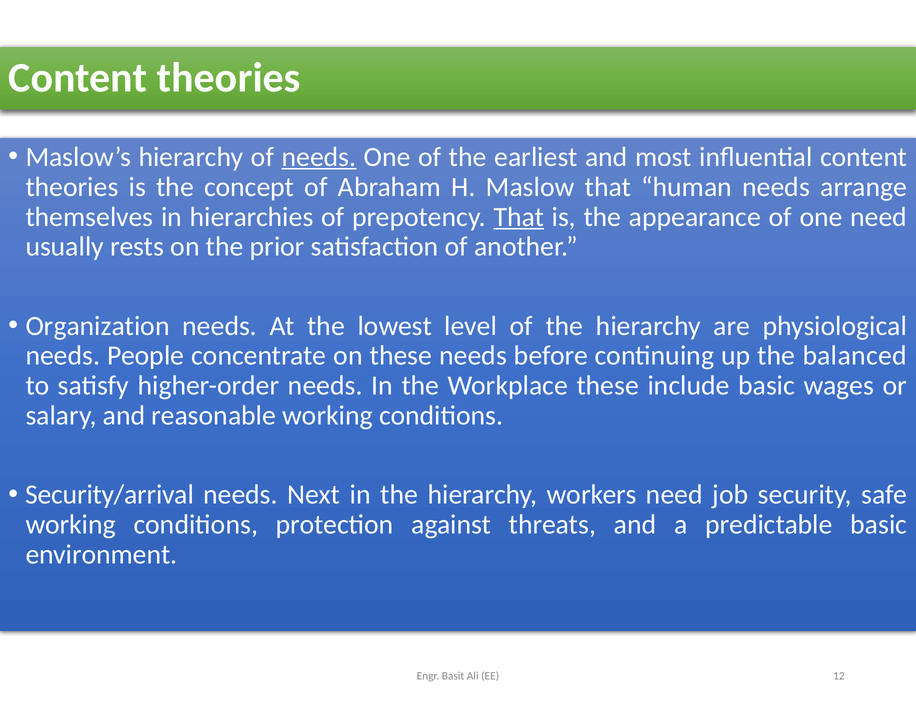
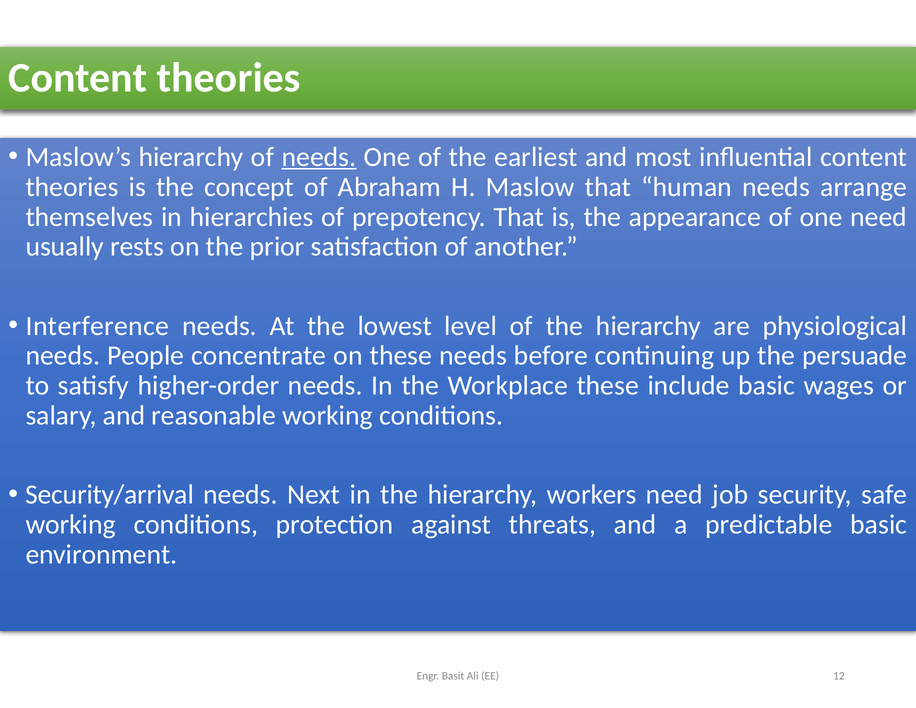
That at (519, 217) underline: present -> none
Organization: Organization -> Interference
balanced: balanced -> persuade
